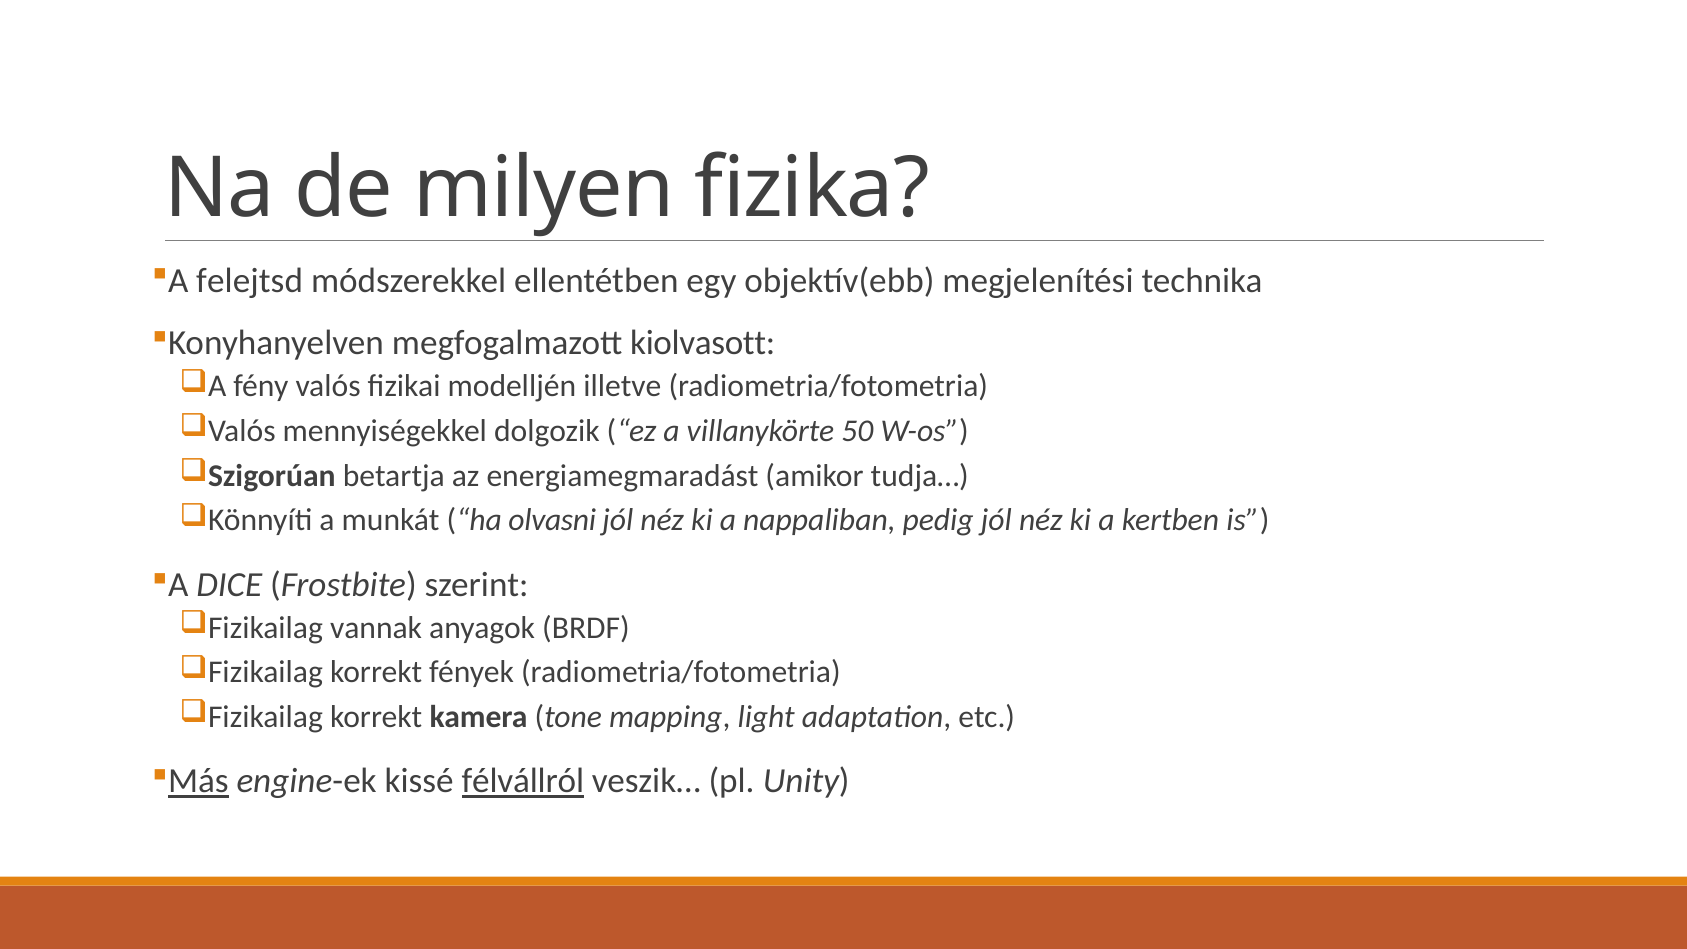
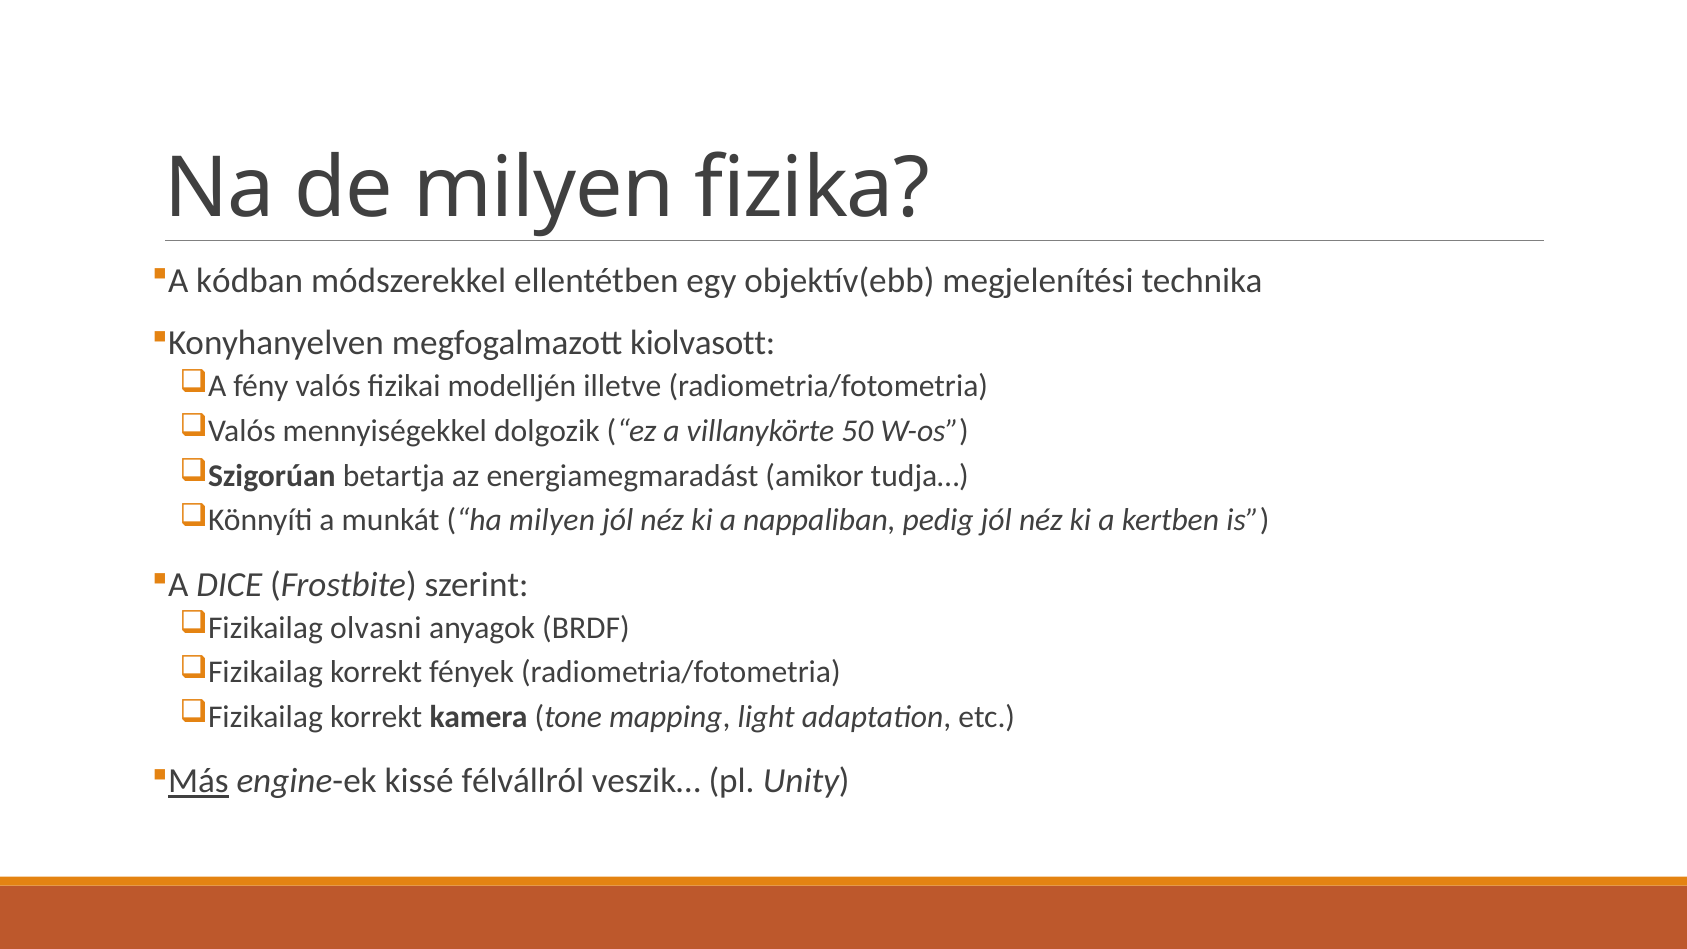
felejtsd: felejtsd -> kódban
ha olvasni: olvasni -> milyen
vannak: vannak -> olvasni
félvállról underline: present -> none
